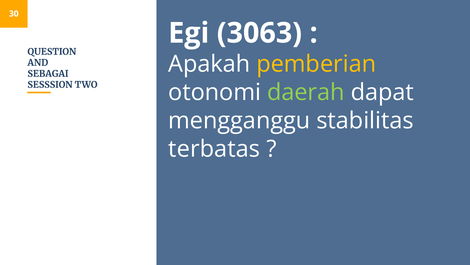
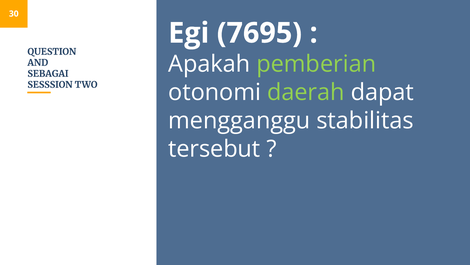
3063: 3063 -> 7695
pemberian colour: yellow -> light green
terbatas: terbatas -> tersebut
